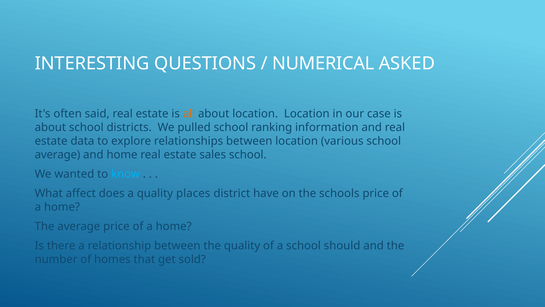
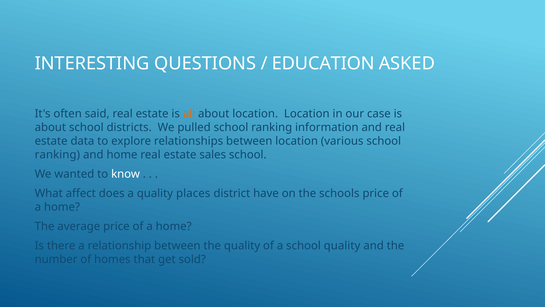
NUMERICAL: NUMERICAL -> EDUCATION
average at (57, 155): average -> ranking
know colour: light blue -> white
school should: should -> quality
